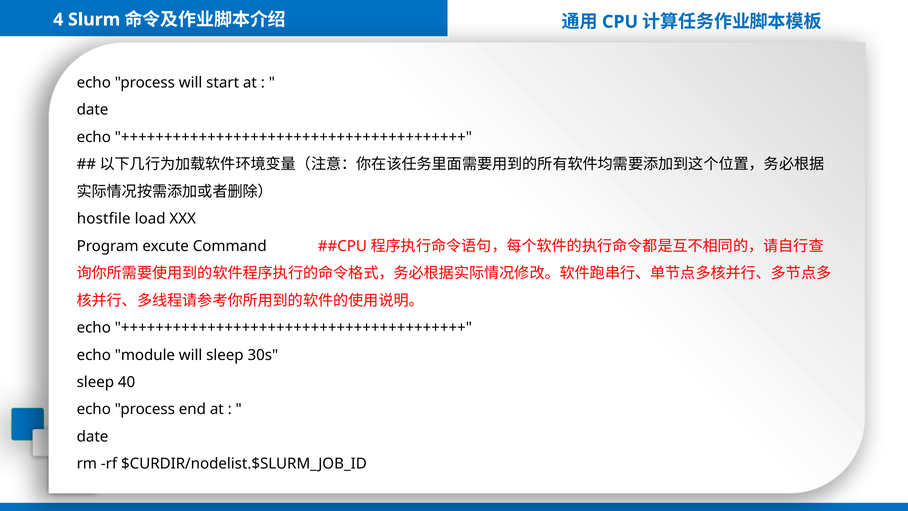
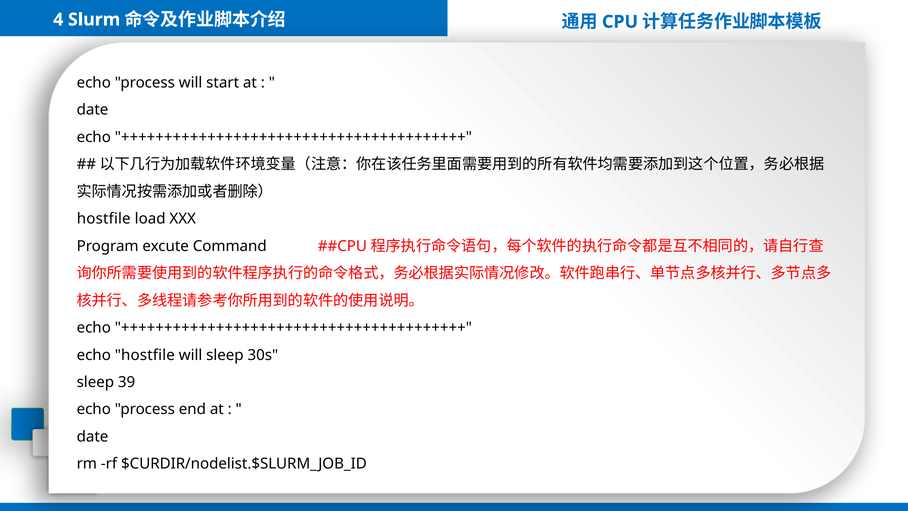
echo module: module -> hostfile
40: 40 -> 39
